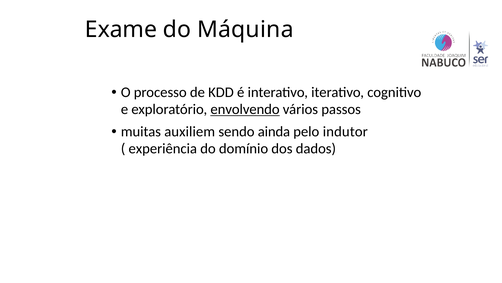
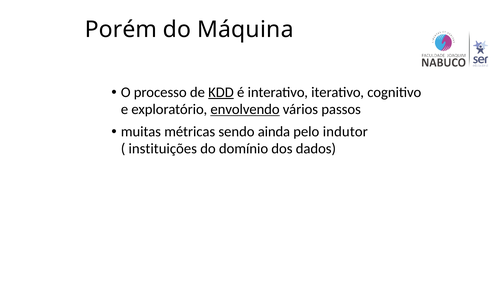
Exame: Exame -> Porém
KDD underline: none -> present
auxiliem: auxiliem -> métricas
experiência: experiência -> instituições
